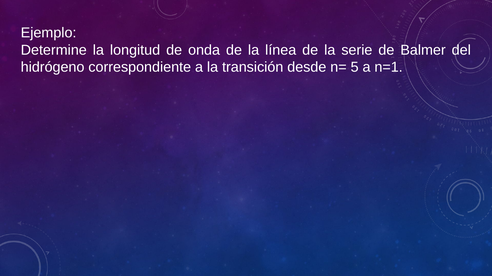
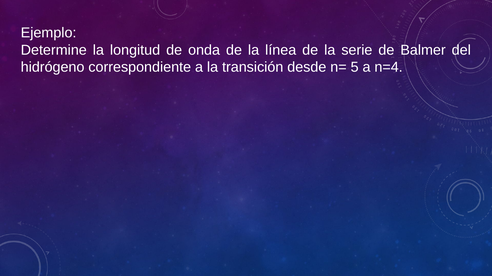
n=1: n=1 -> n=4
